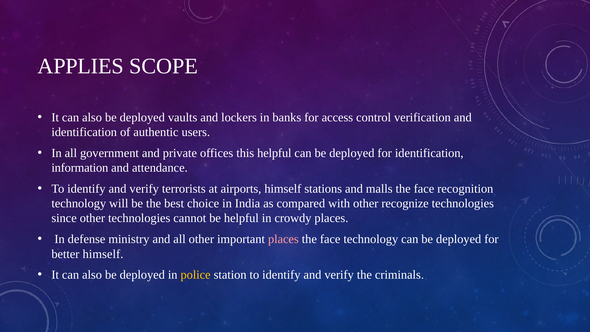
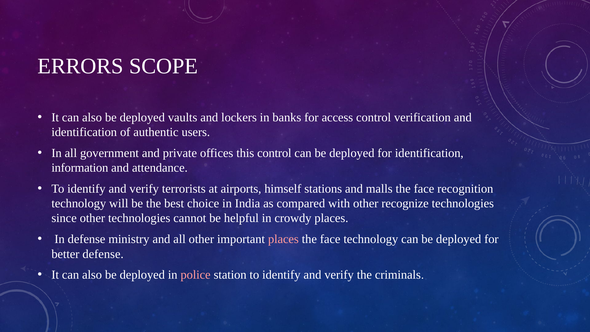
APPLIES: APPLIES -> ERRORS
this helpful: helpful -> control
better himself: himself -> defense
police colour: yellow -> pink
